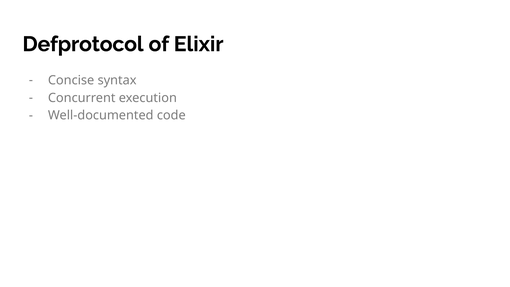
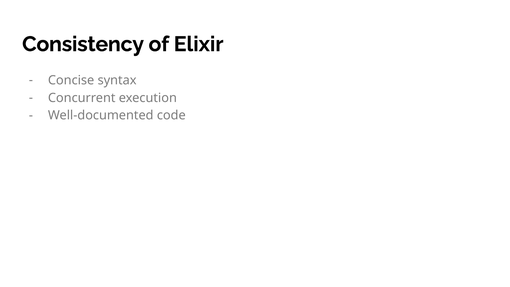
Defprotocol: Defprotocol -> Consistency
